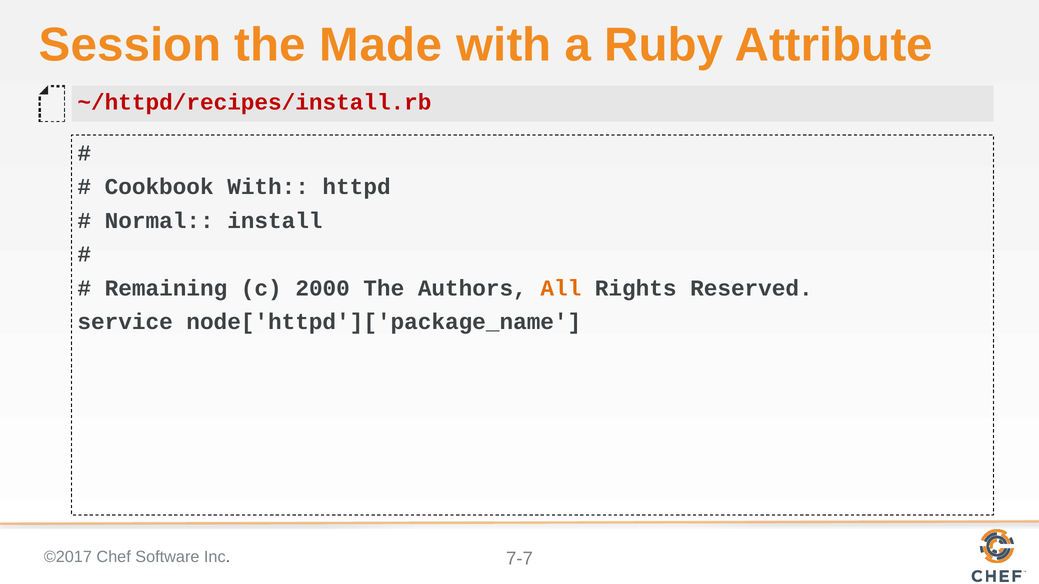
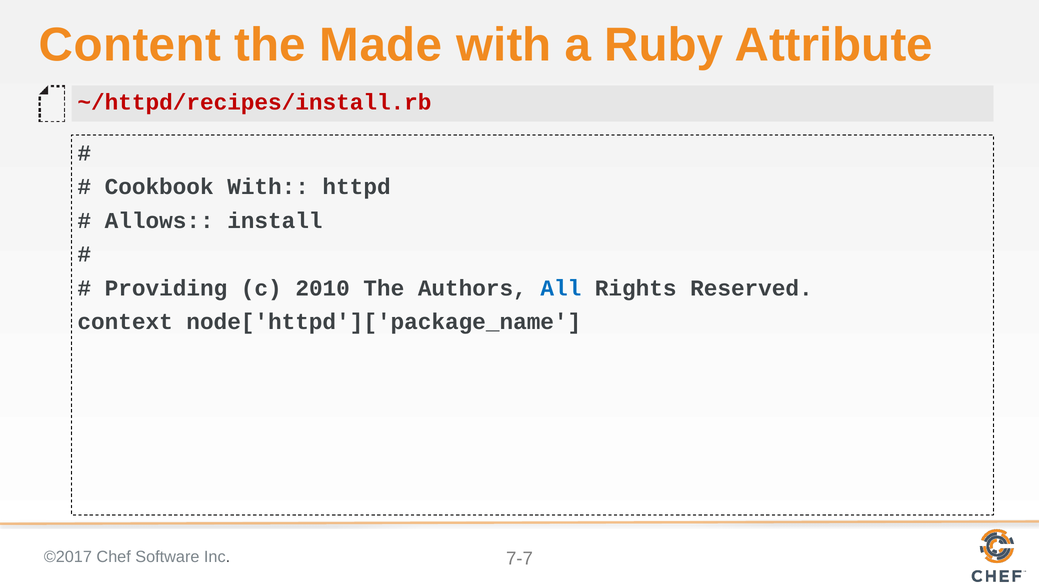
Session: Session -> Content
Normal: Normal -> Allows
Remaining: Remaining -> Providing
2000: 2000 -> 2010
All colour: orange -> blue
service: service -> context
